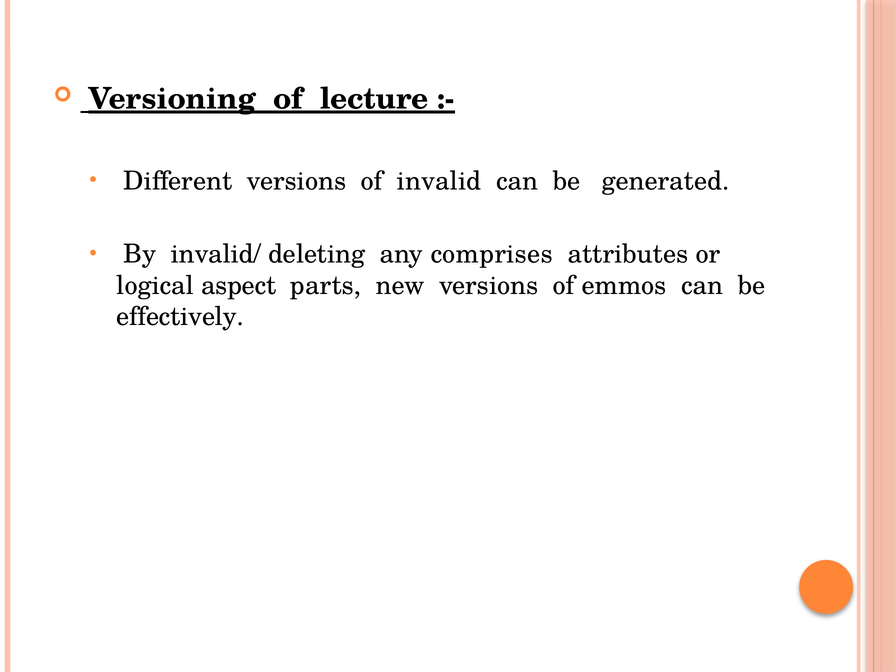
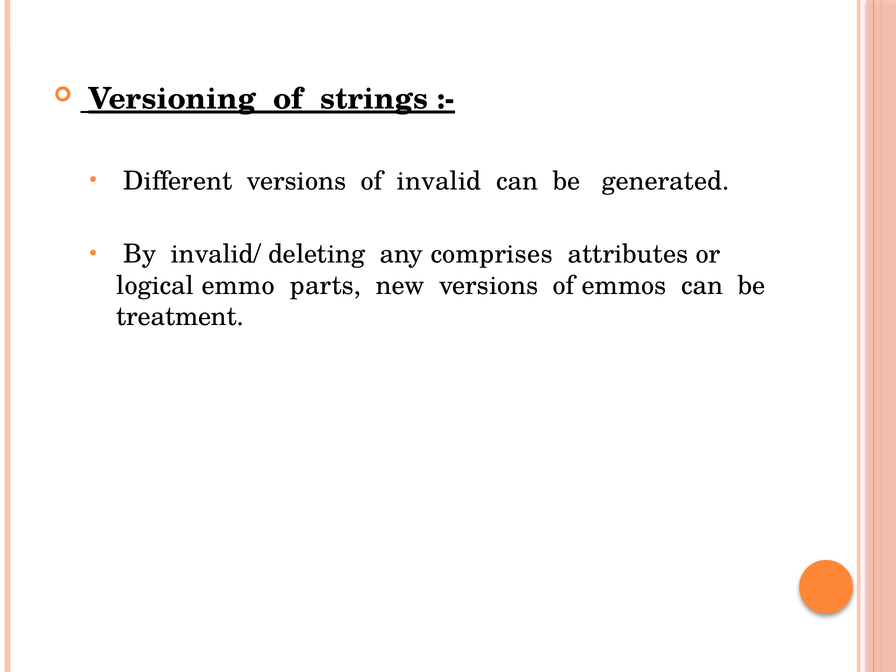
lecture: lecture -> strings
aspect: aspect -> emmo
effectively: effectively -> treatment
